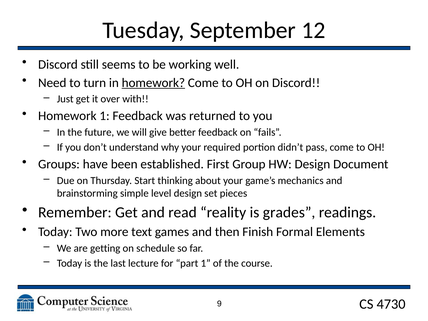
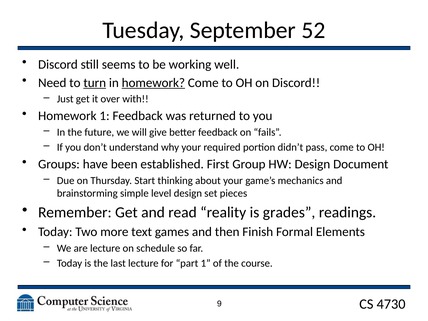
12: 12 -> 52
turn underline: none -> present
are getting: getting -> lecture
